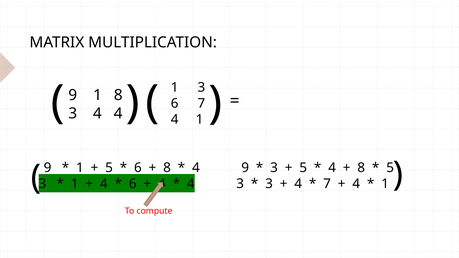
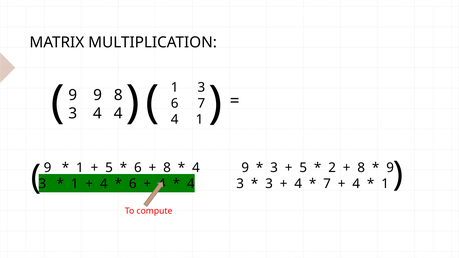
9 1: 1 -> 9
4 at (332, 168): 4 -> 2
5 at (390, 168): 5 -> 9
